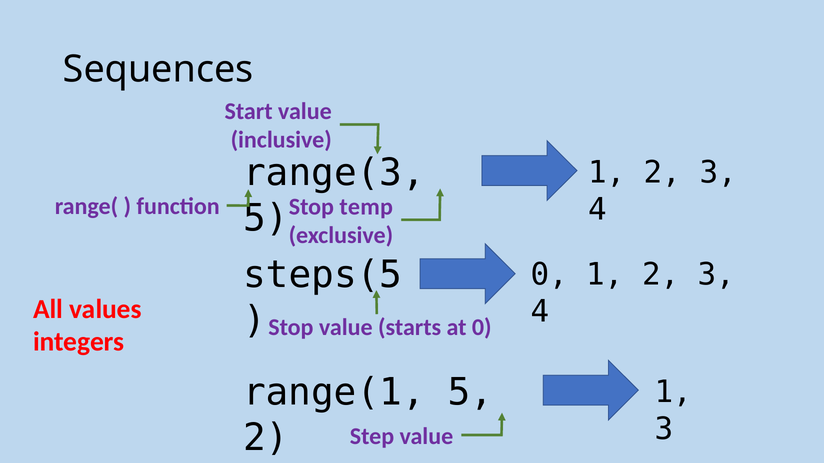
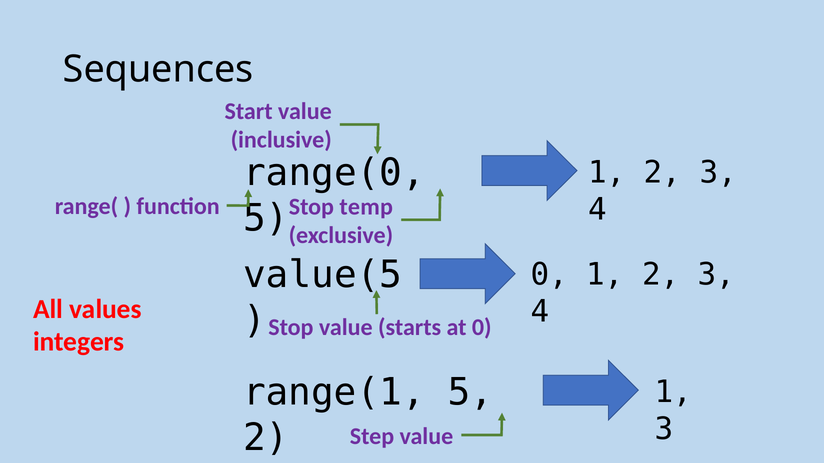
range(3: range(3 -> range(0
steps(5: steps(5 -> value(5
